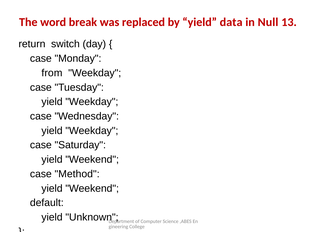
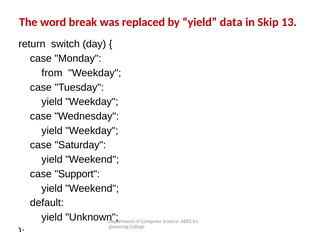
Null: Null -> Skip
Method: Method -> Support
